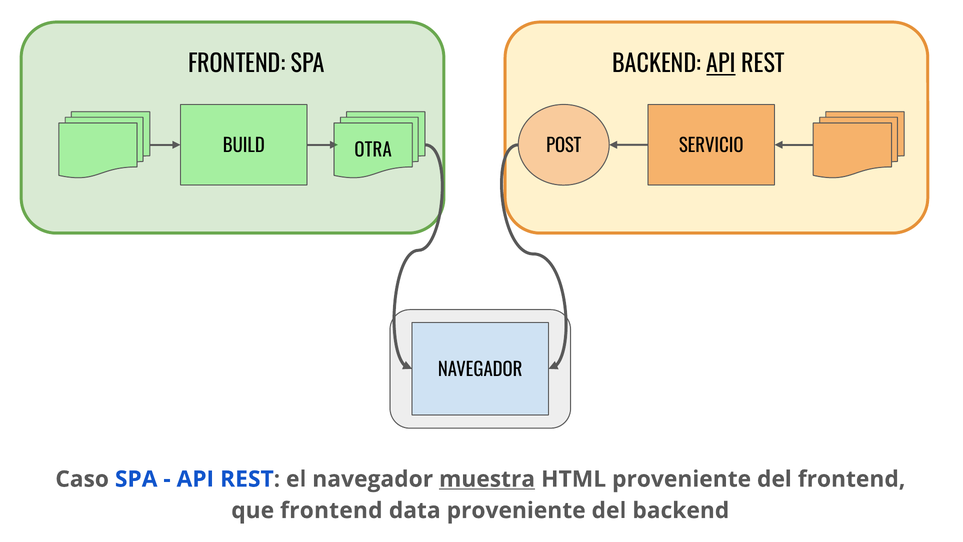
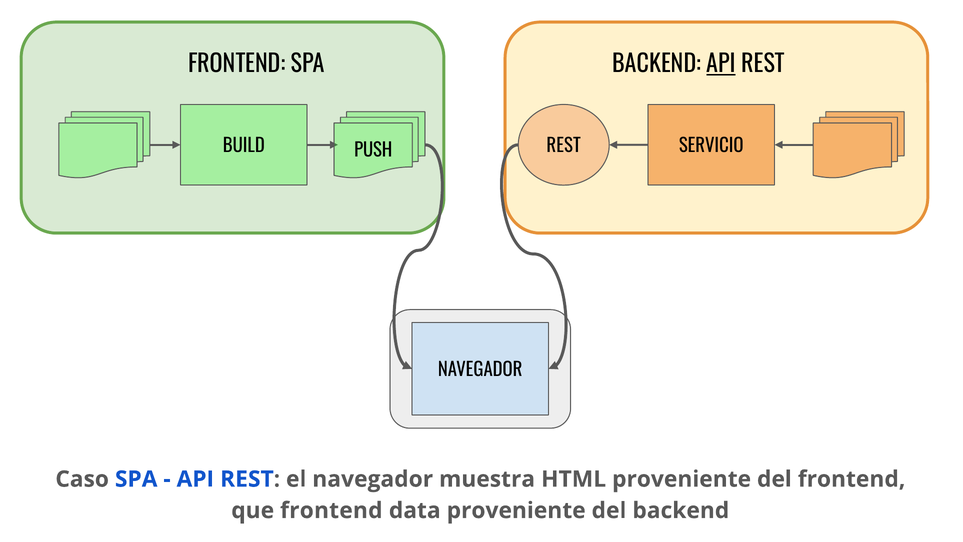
POST at (564, 146): POST -> REST
OTRA: OTRA -> PUSH
muestra underline: present -> none
